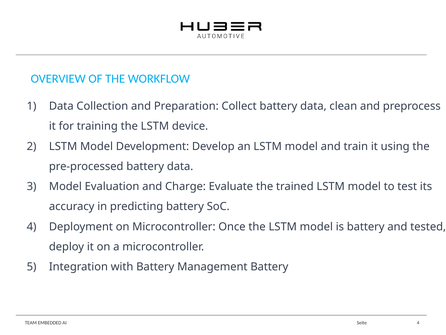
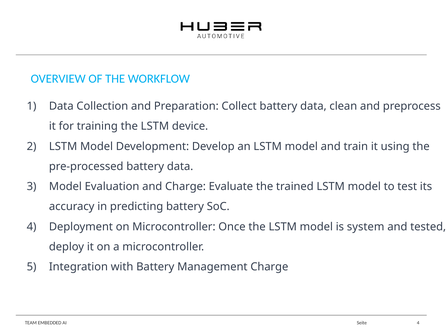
is battery: battery -> system
Management Battery: Battery -> Charge
